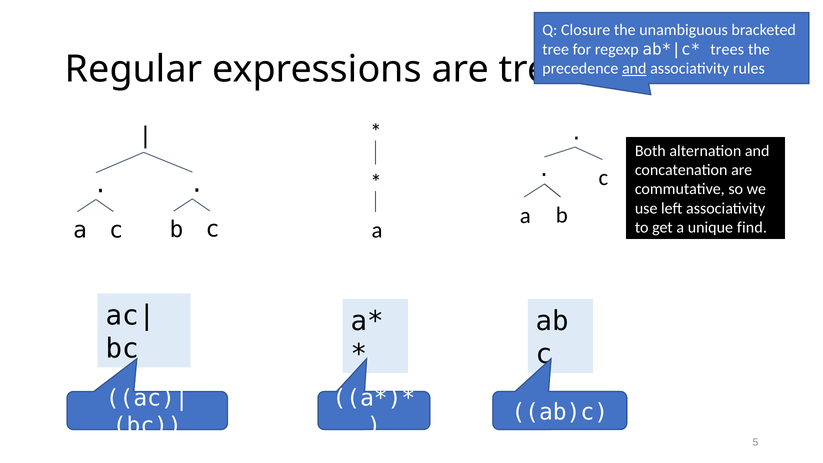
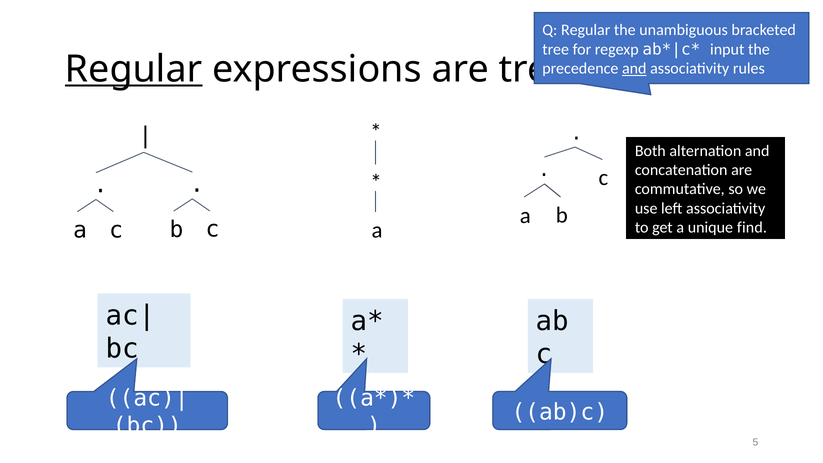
Q Closure: Closure -> Regular
trees at (727, 49): trees -> input
Regular at (134, 69) underline: none -> present
